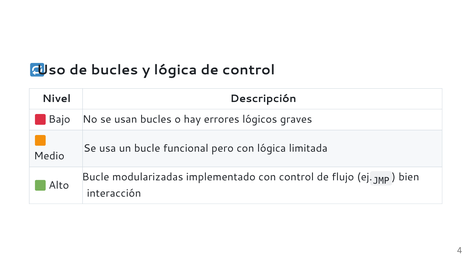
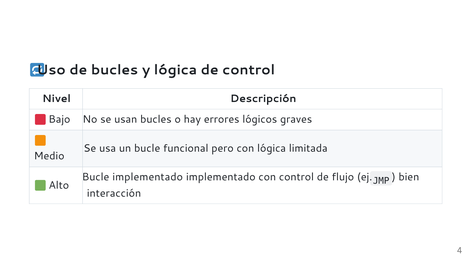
Bucle modularizadas: modularizadas -> implementado
